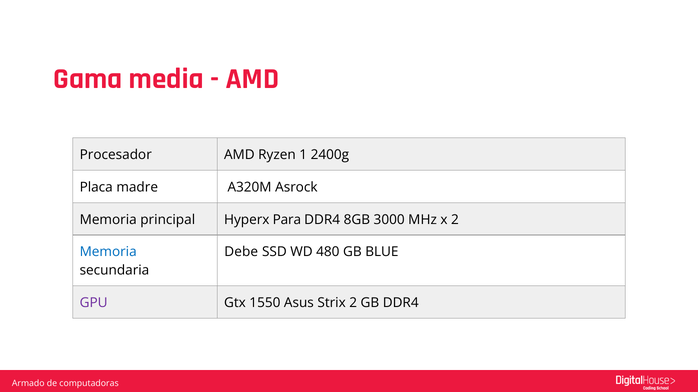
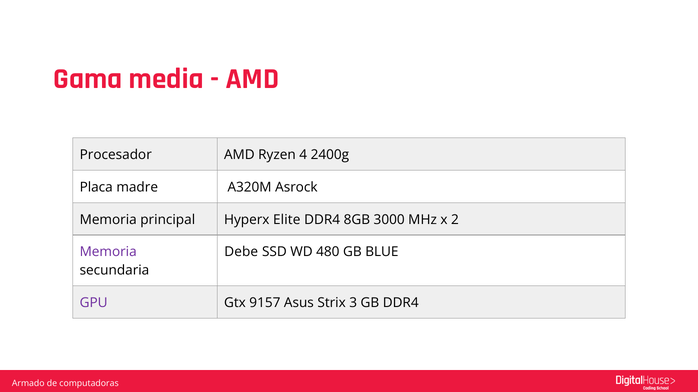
1: 1 -> 4
Para: Para -> Elite
Memoria at (108, 252) colour: blue -> purple
1550: 1550 -> 9157
Strix 2: 2 -> 3
